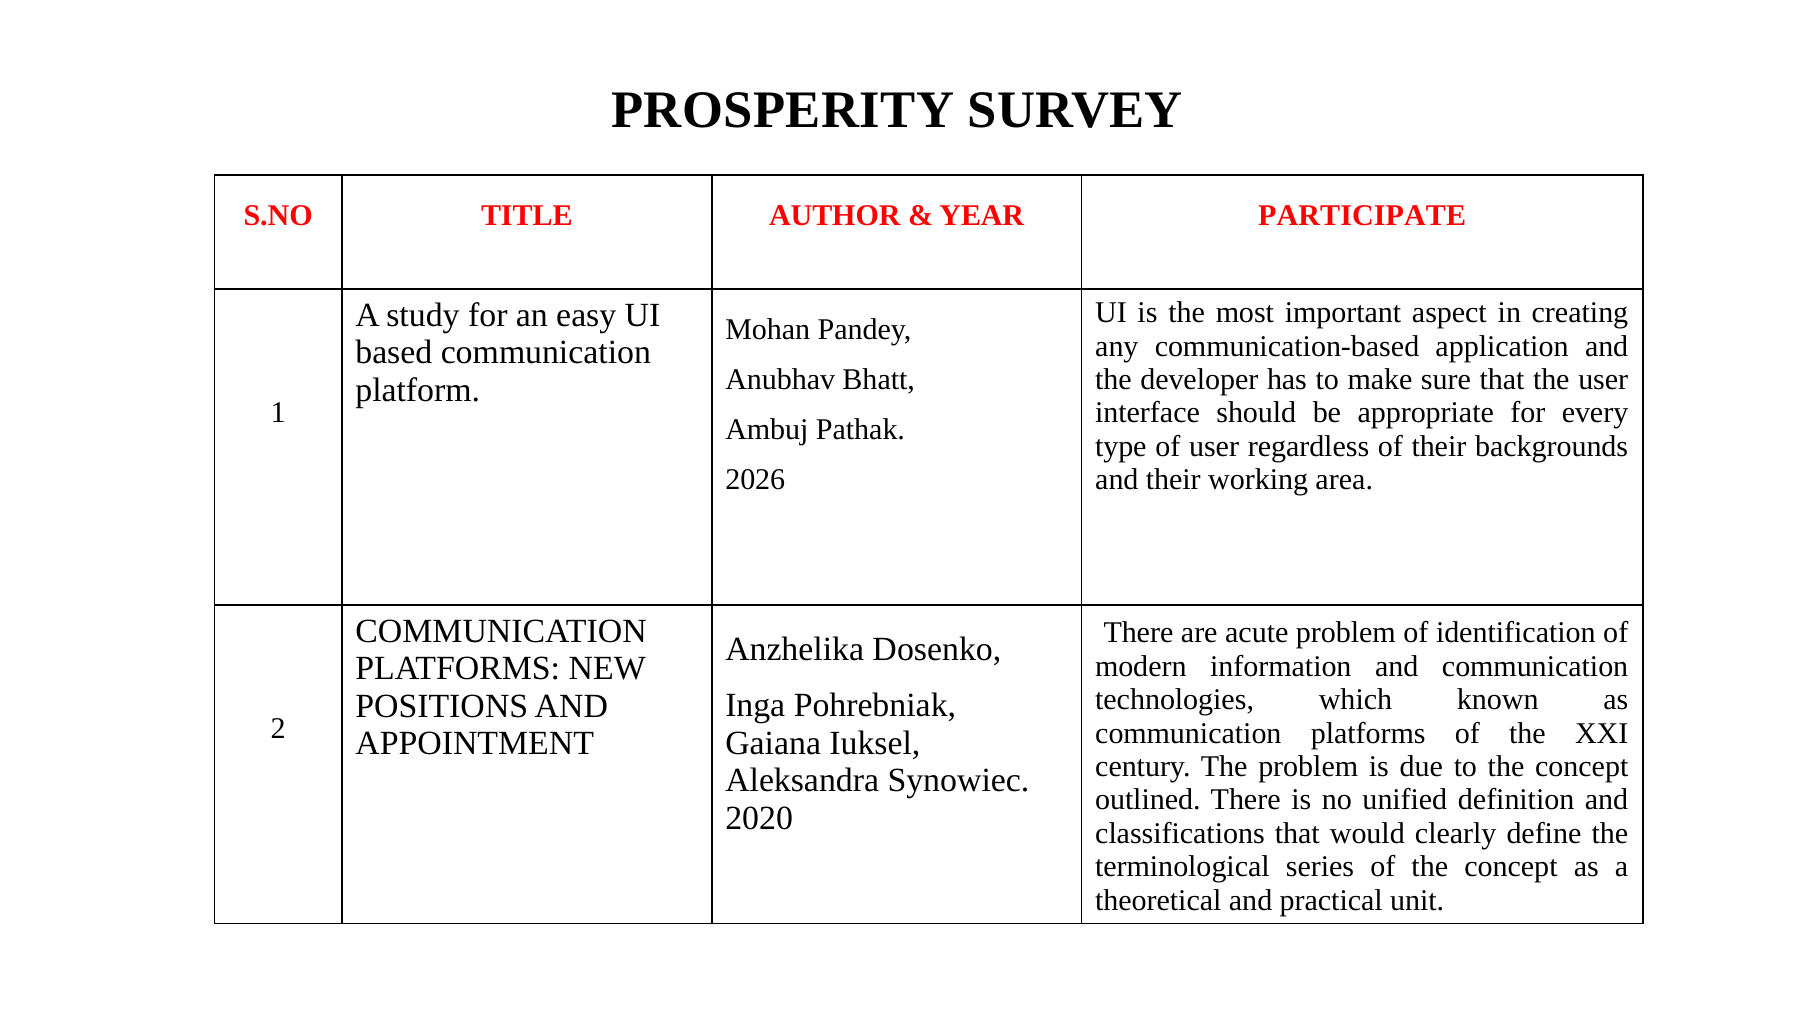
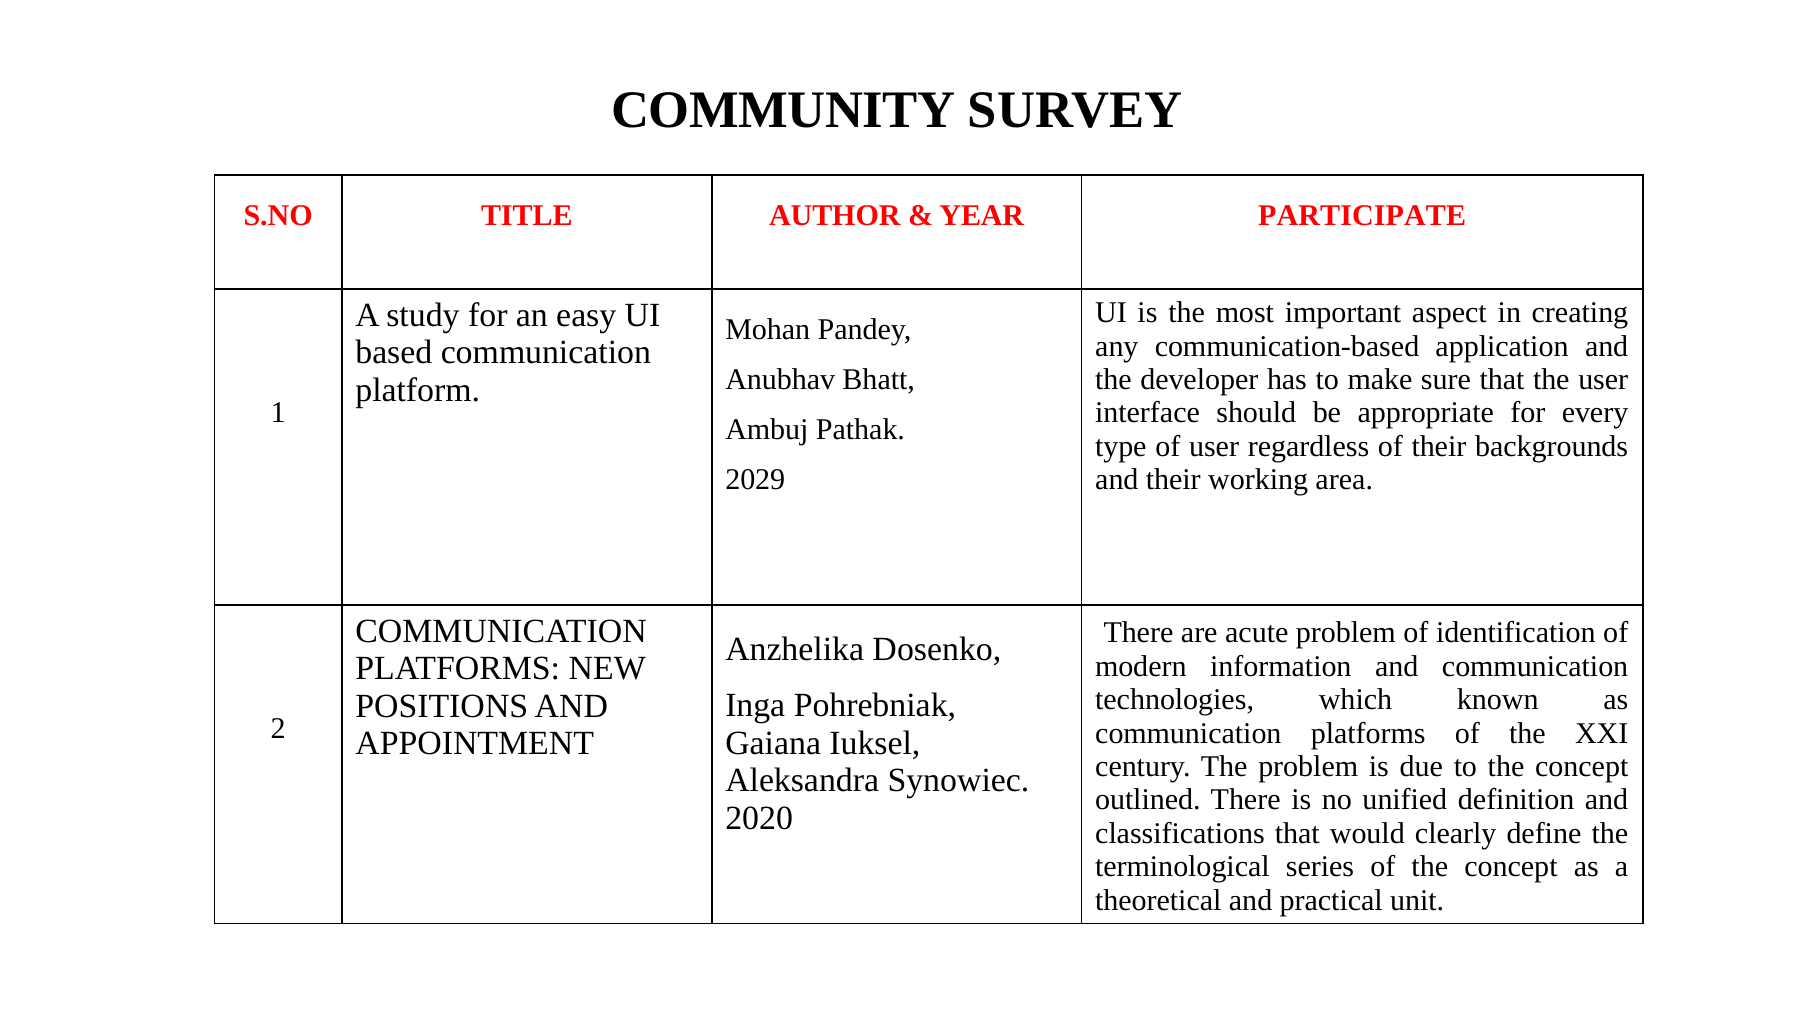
PROSPERITY: PROSPERITY -> COMMUNITY
2026: 2026 -> 2029
